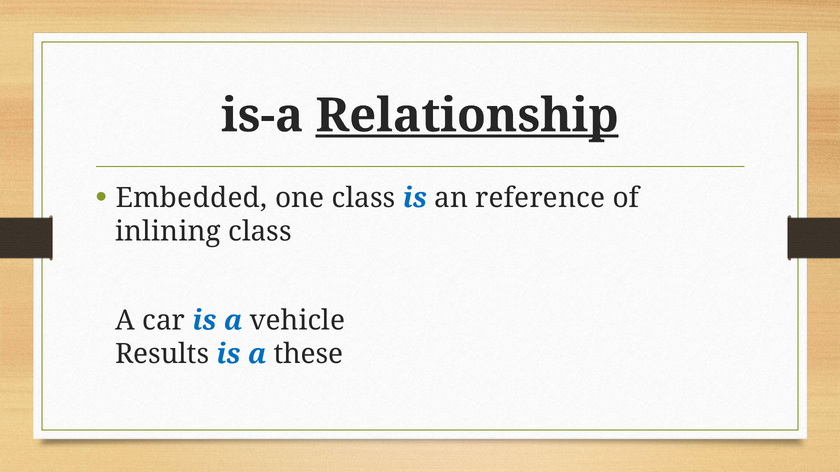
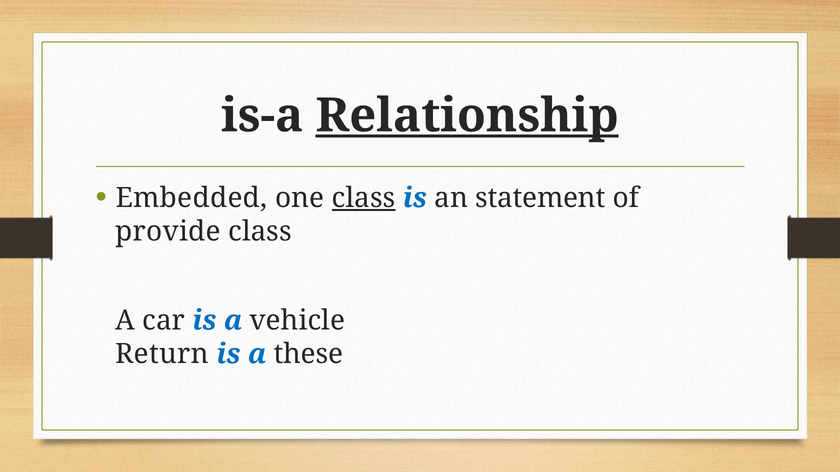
class at (364, 198) underline: none -> present
reference: reference -> statement
inlining: inlining -> provide
Results: Results -> Return
